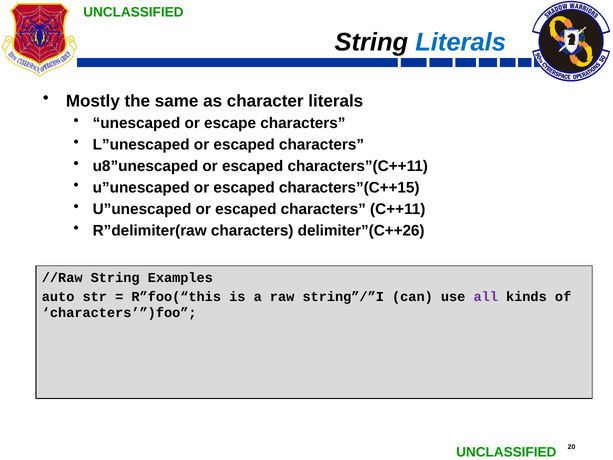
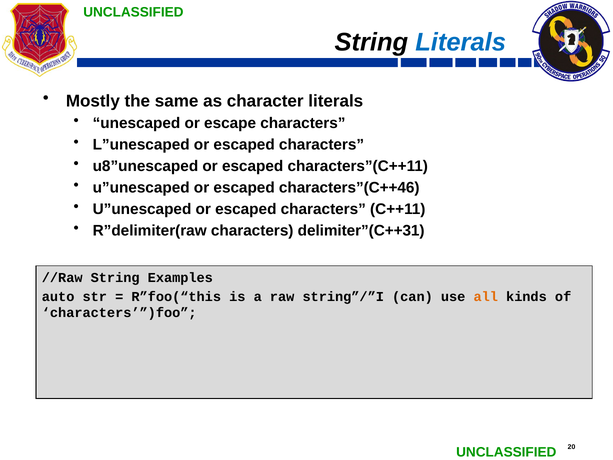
characters”(C++15: characters”(C++15 -> characters”(C++46
delimiter”(C++26: delimiter”(C++26 -> delimiter”(C++31
all colour: purple -> orange
